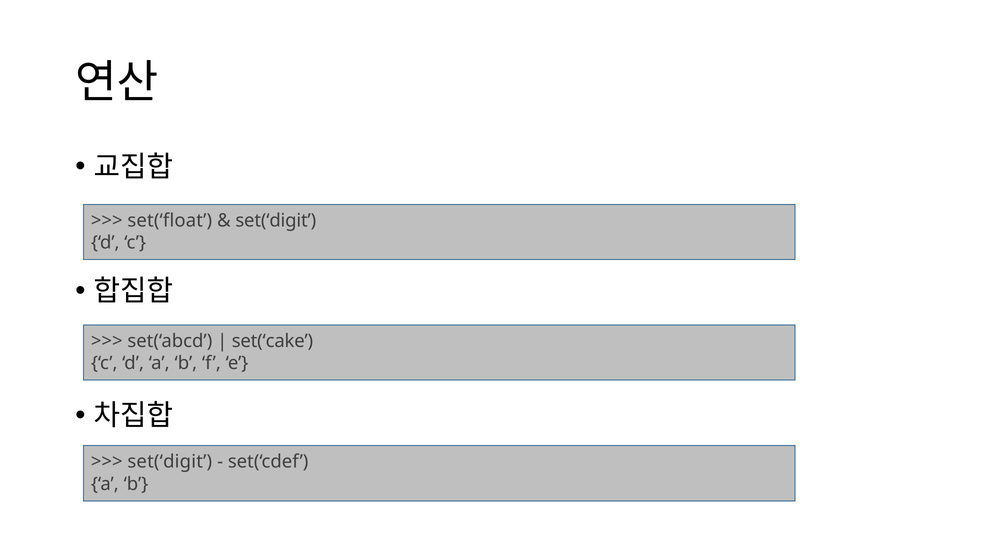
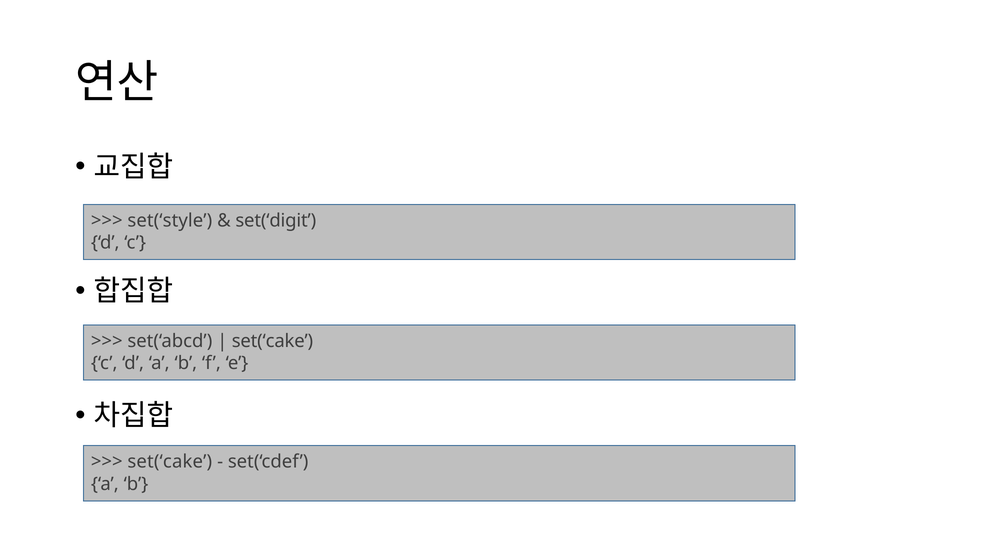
set(‘float: set(‘float -> set(‘style
set(‘digit at (170, 462): set(‘digit -> set(‘cake
